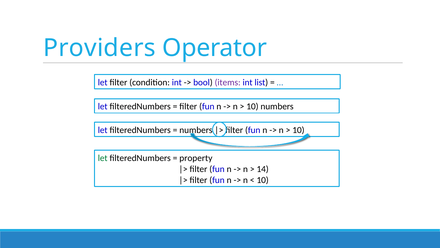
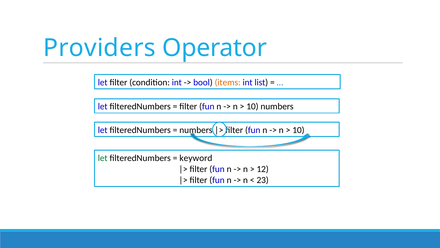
items colour: purple -> orange
property: property -> keyword
14: 14 -> 12
10 at (263, 180): 10 -> 23
